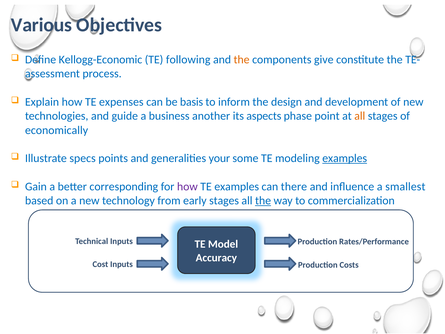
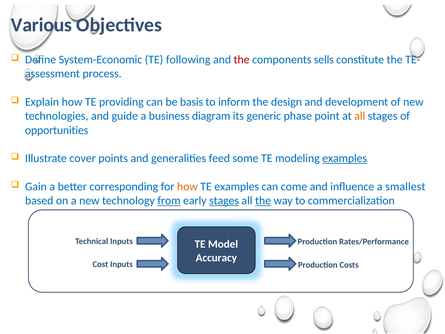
Kellogg-Economic: Kellogg-Economic -> System-Economic
the at (242, 60) colour: orange -> red
give: give -> sells
expenses: expenses -> providing
another: another -> diagram
aspects: aspects -> generic
economically: economically -> opportunities
specs: specs -> cover
your: your -> feed
how at (187, 186) colour: purple -> orange
there: there -> come
from underline: none -> present
stages at (224, 200) underline: none -> present
